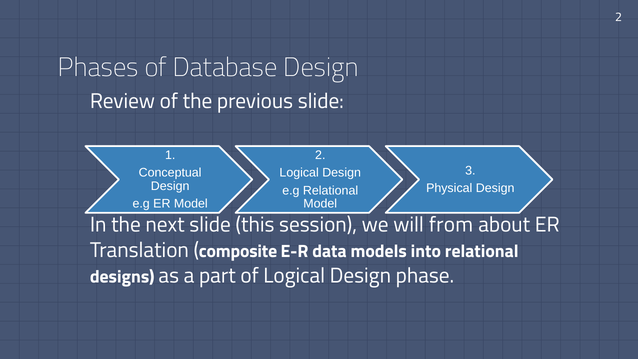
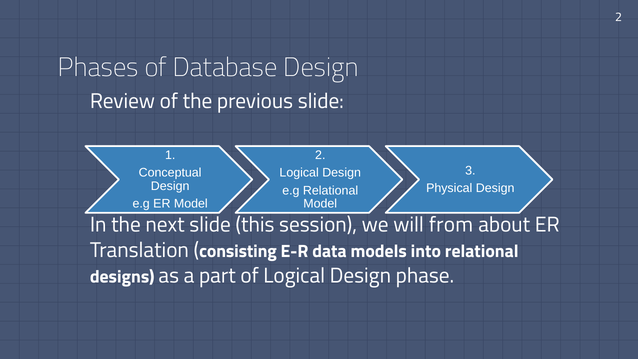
composite: composite -> consisting
